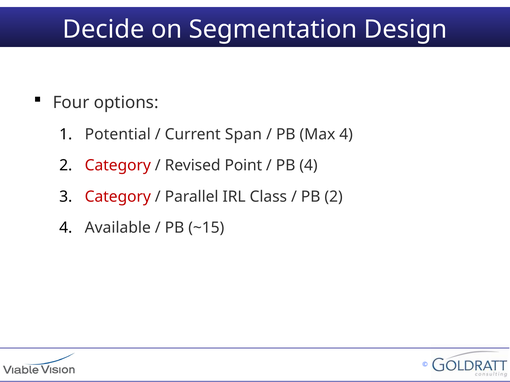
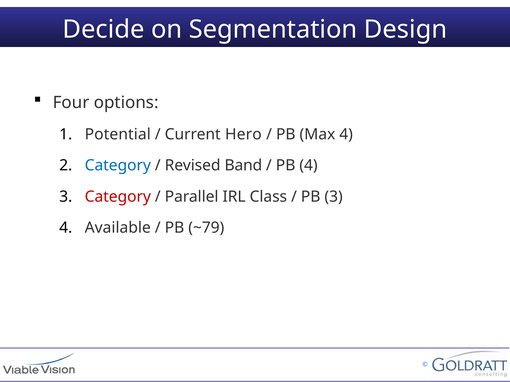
Span: Span -> Hero
Category at (118, 166) colour: red -> blue
Point: Point -> Band
PB 2: 2 -> 3
~15: ~15 -> ~79
